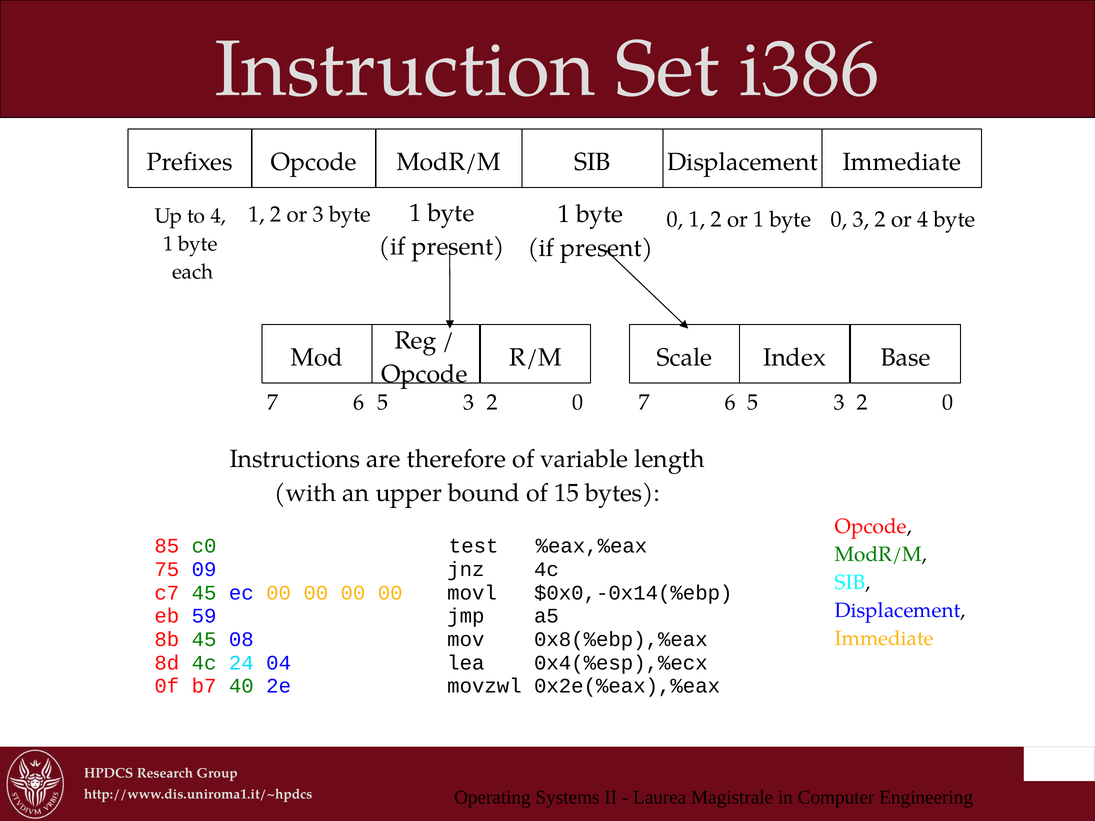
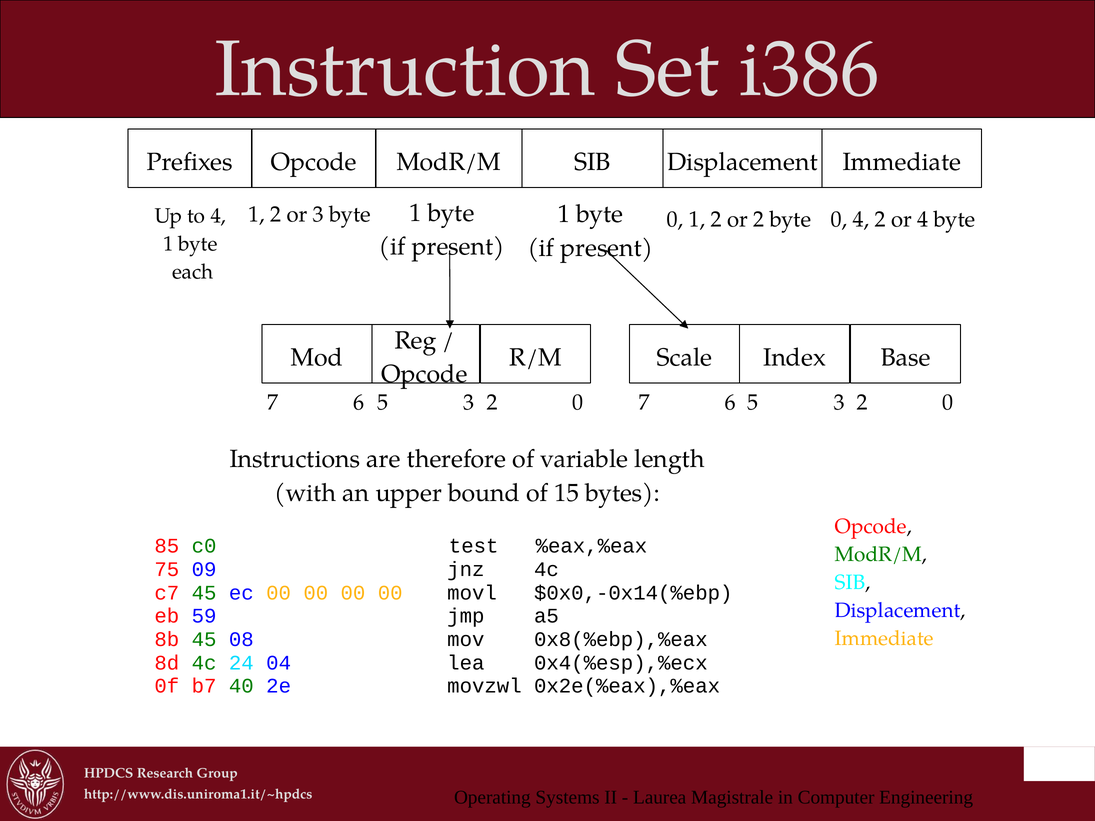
or 1: 1 -> 2
0 3: 3 -> 4
